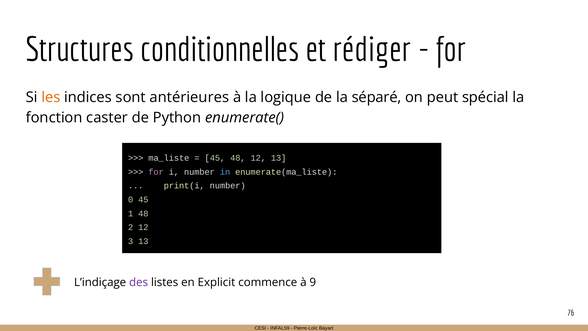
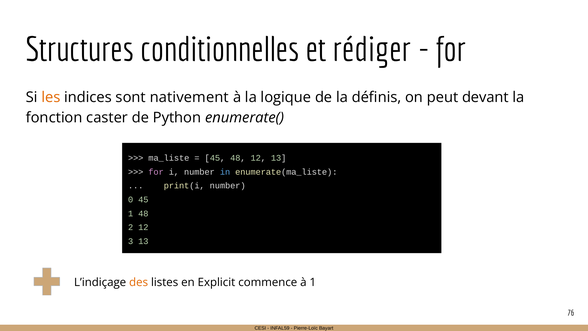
antérieures: antérieures -> nativement
séparé: séparé -> définis
spécial: spécial -> devant
des colour: purple -> orange
à 9: 9 -> 1
